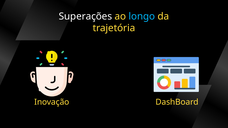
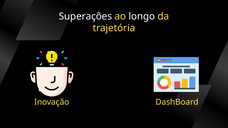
longo colour: light blue -> white
